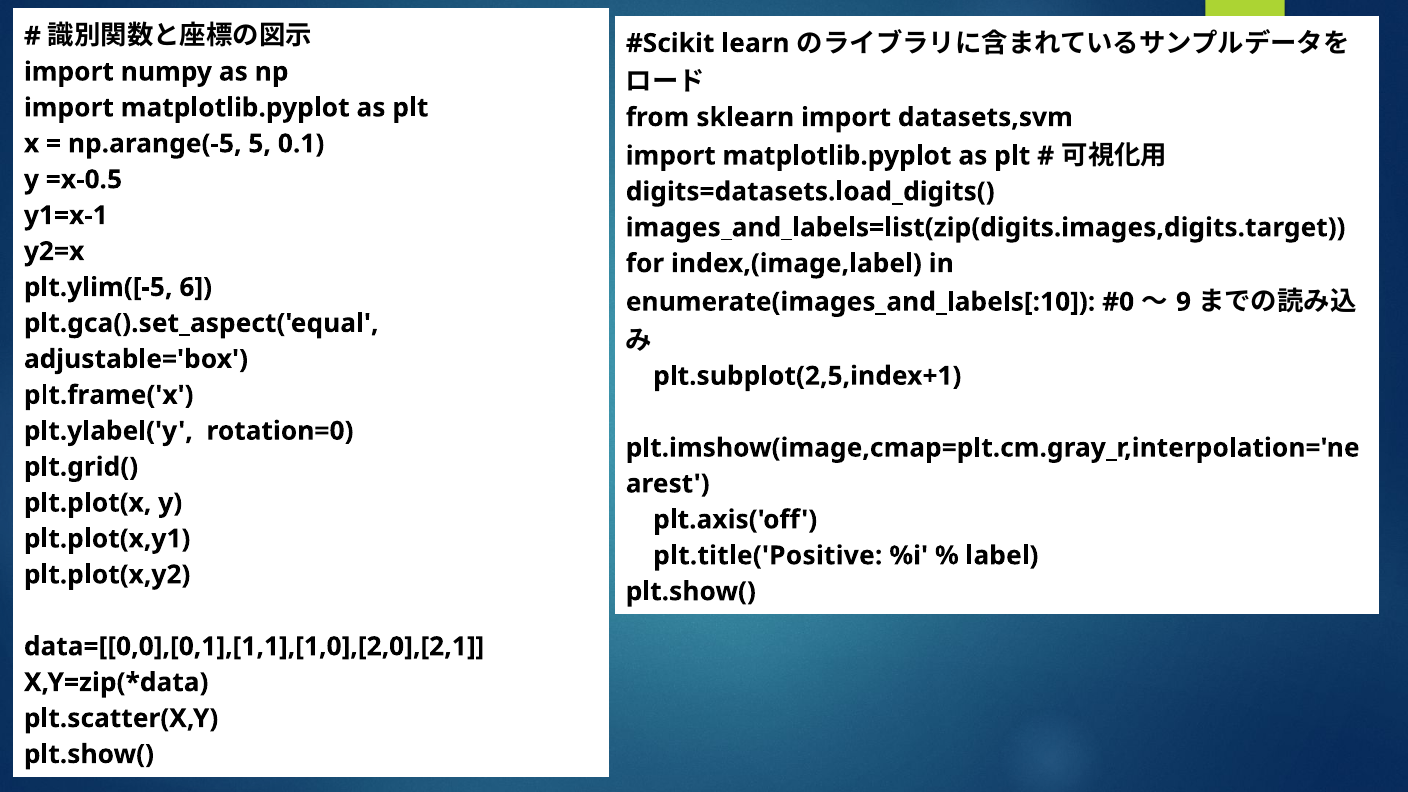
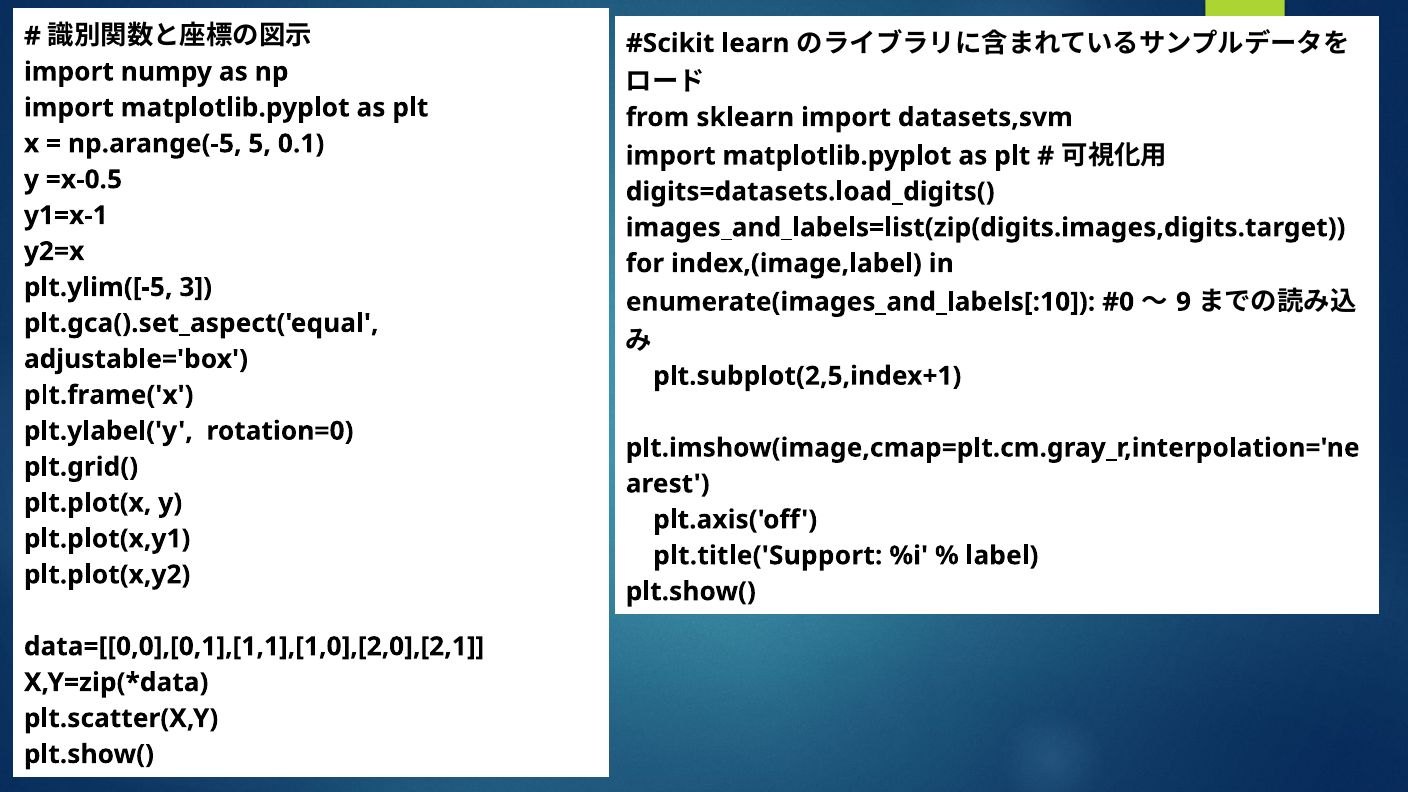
6: 6 -> 3
plt.title('Positive: plt.title('Positive -> plt.title('Support
